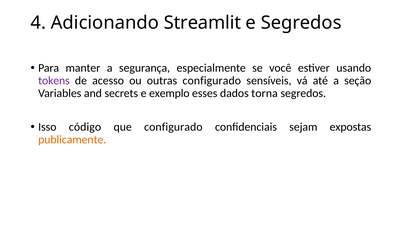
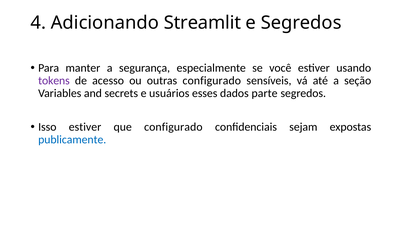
exemplo: exemplo -> usuários
torna: torna -> parte
Isso código: código -> estiver
publicamente colour: orange -> blue
